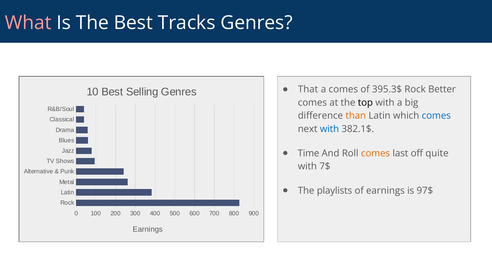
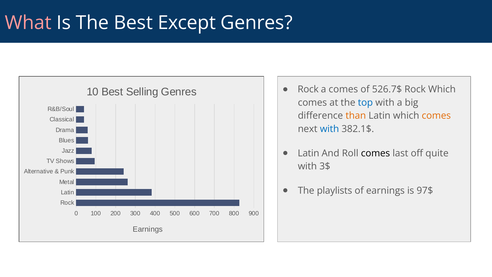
Tracks: Tracks -> Except
That at (308, 89): That -> Rock
395.3$: 395.3$ -> 526.7$
Rock Better: Better -> Which
top colour: black -> blue
comes at (436, 116) colour: blue -> orange
Time at (309, 153): Time -> Latin
comes at (375, 153) colour: orange -> black
7$: 7$ -> 3$
